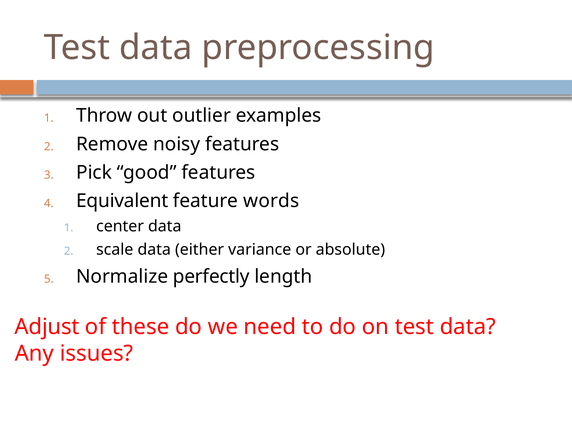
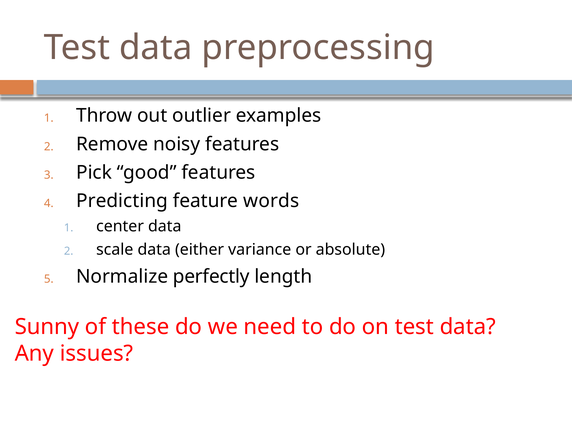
Equivalent: Equivalent -> Predicting
Adjust: Adjust -> Sunny
